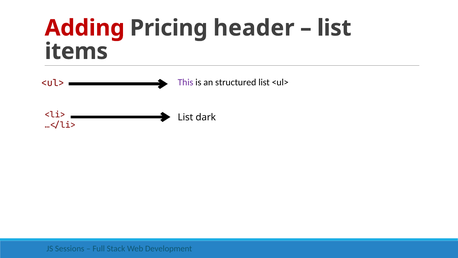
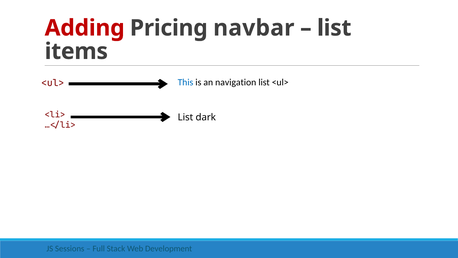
header: header -> navbar
This colour: purple -> blue
structured: structured -> navigation
